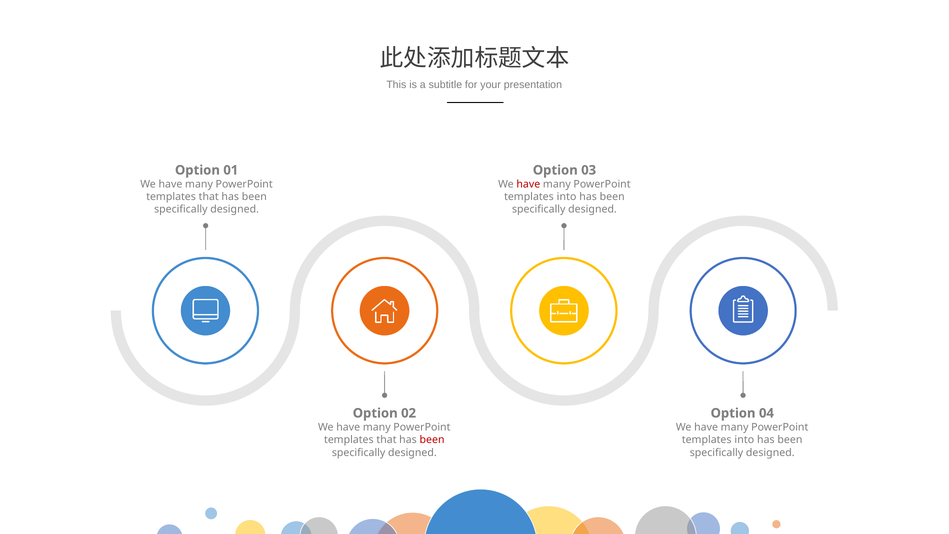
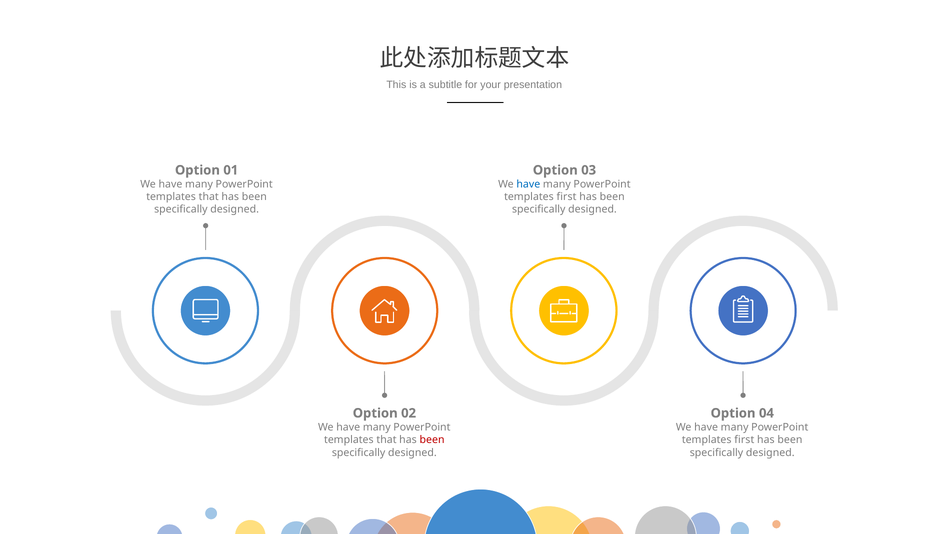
have at (528, 184) colour: red -> blue
into at (567, 197): into -> first
into at (744, 440): into -> first
